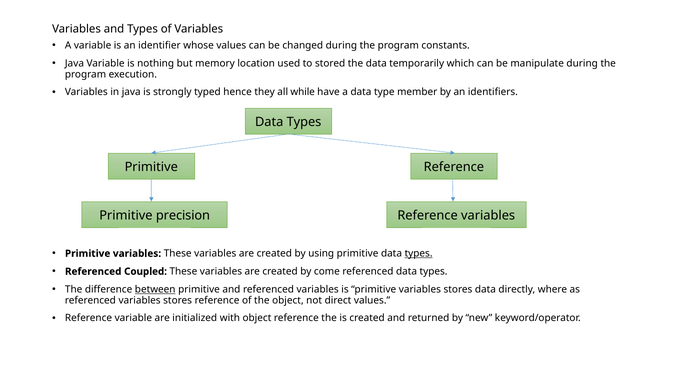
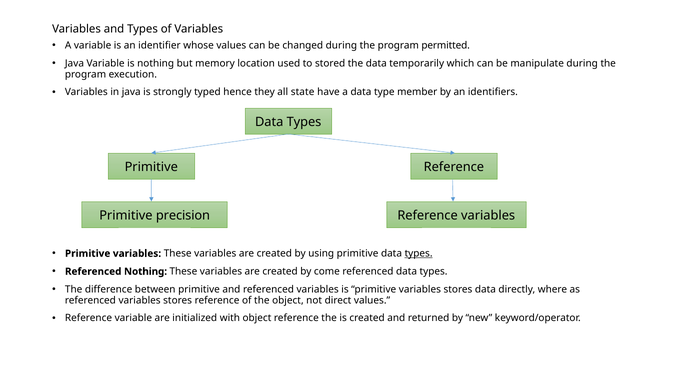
constants: constants -> permitted
while: while -> state
Referenced Coupled: Coupled -> Nothing
between underline: present -> none
